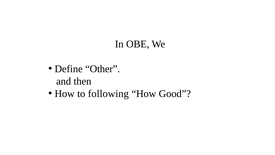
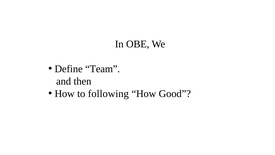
Other: Other -> Team
